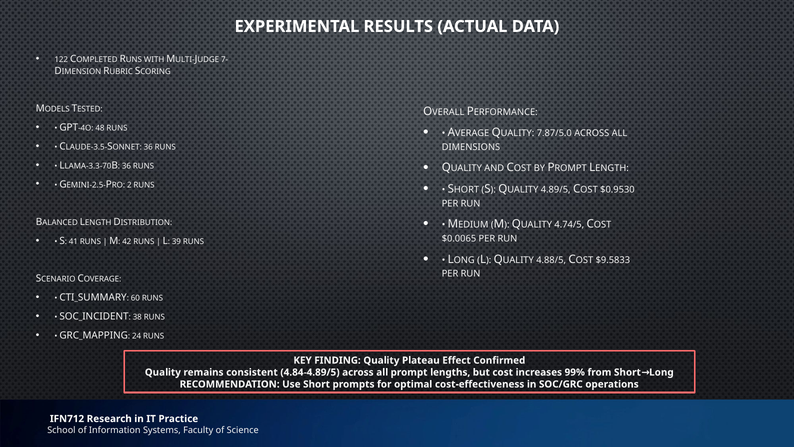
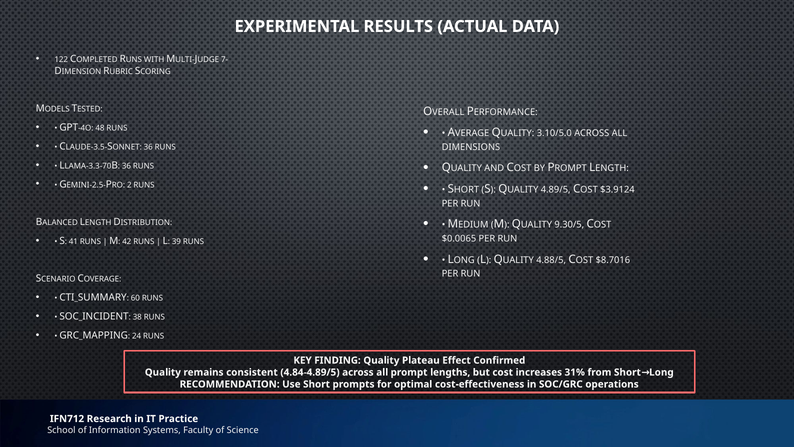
7.87/5.0: 7.87/5.0 -> 3.10/5.0
$0.9530: $0.9530 -> $3.9124
4.74/5: 4.74/5 -> 9.30/5
$9.5833: $9.5833 -> $8.7016
99%: 99% -> 31%
